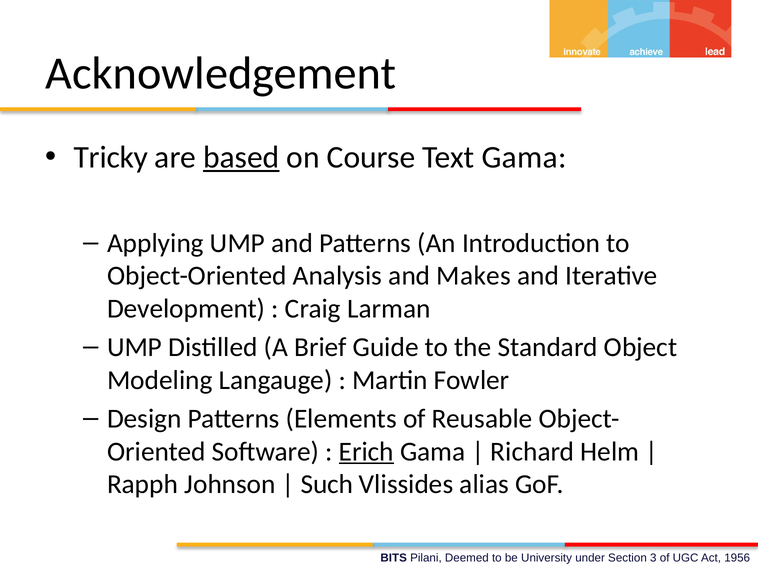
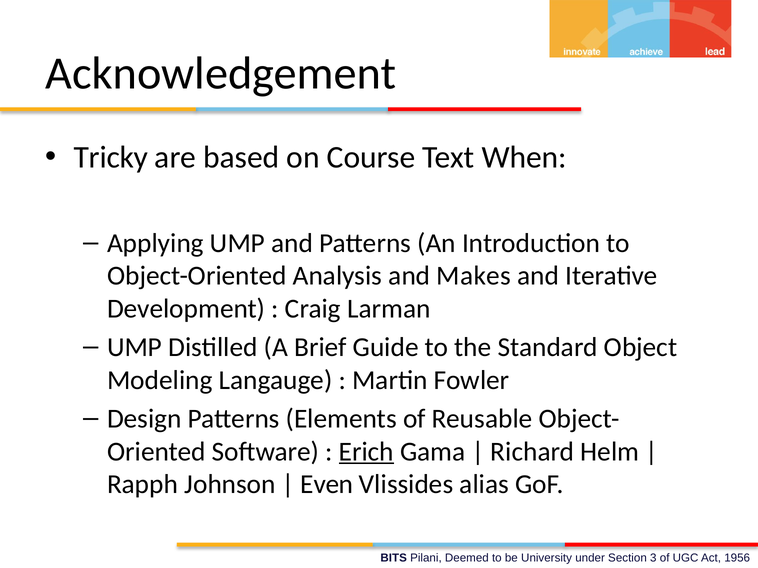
based underline: present -> none
Text Gama: Gama -> When
Such: Such -> Even
